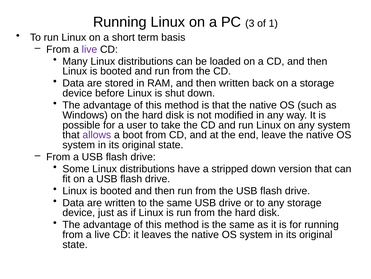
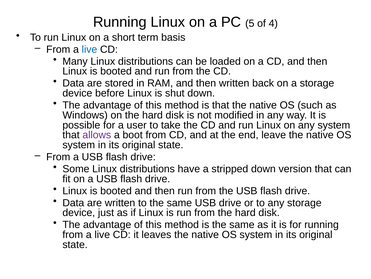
3: 3 -> 5
1: 1 -> 4
live at (89, 49) colour: purple -> blue
